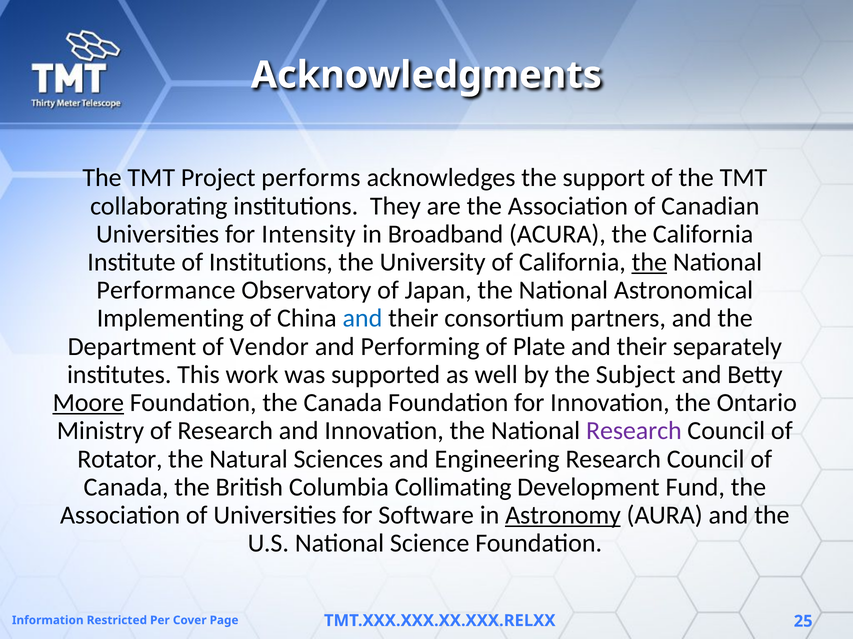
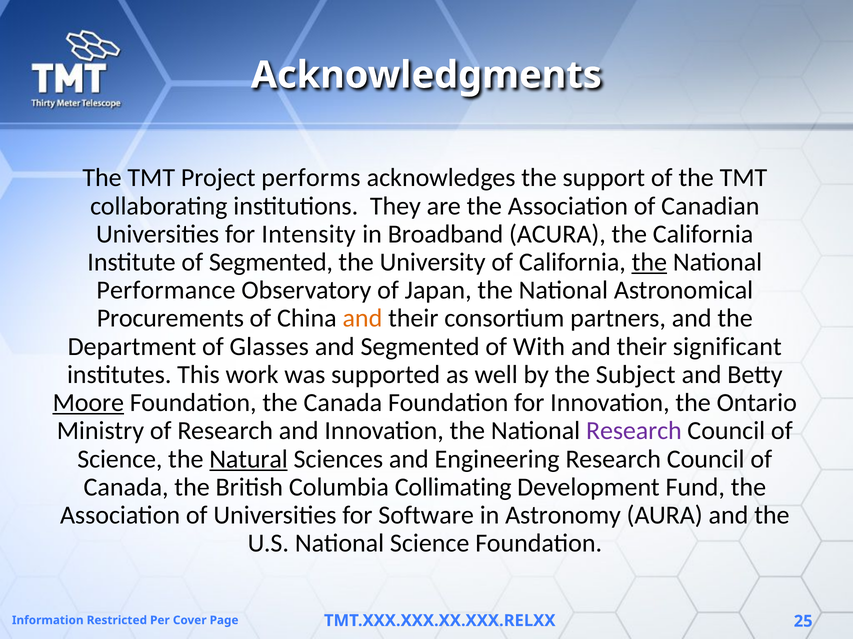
of Institutions: Institutions -> Segmented
Implementing: Implementing -> Procurements
and at (362, 319) colour: blue -> orange
Vendor: Vendor -> Glasses
and Performing: Performing -> Segmented
Plate: Plate -> With
separately: separately -> significant
Rotator at (120, 459): Rotator -> Science
Natural underline: none -> present
Astronomy underline: present -> none
